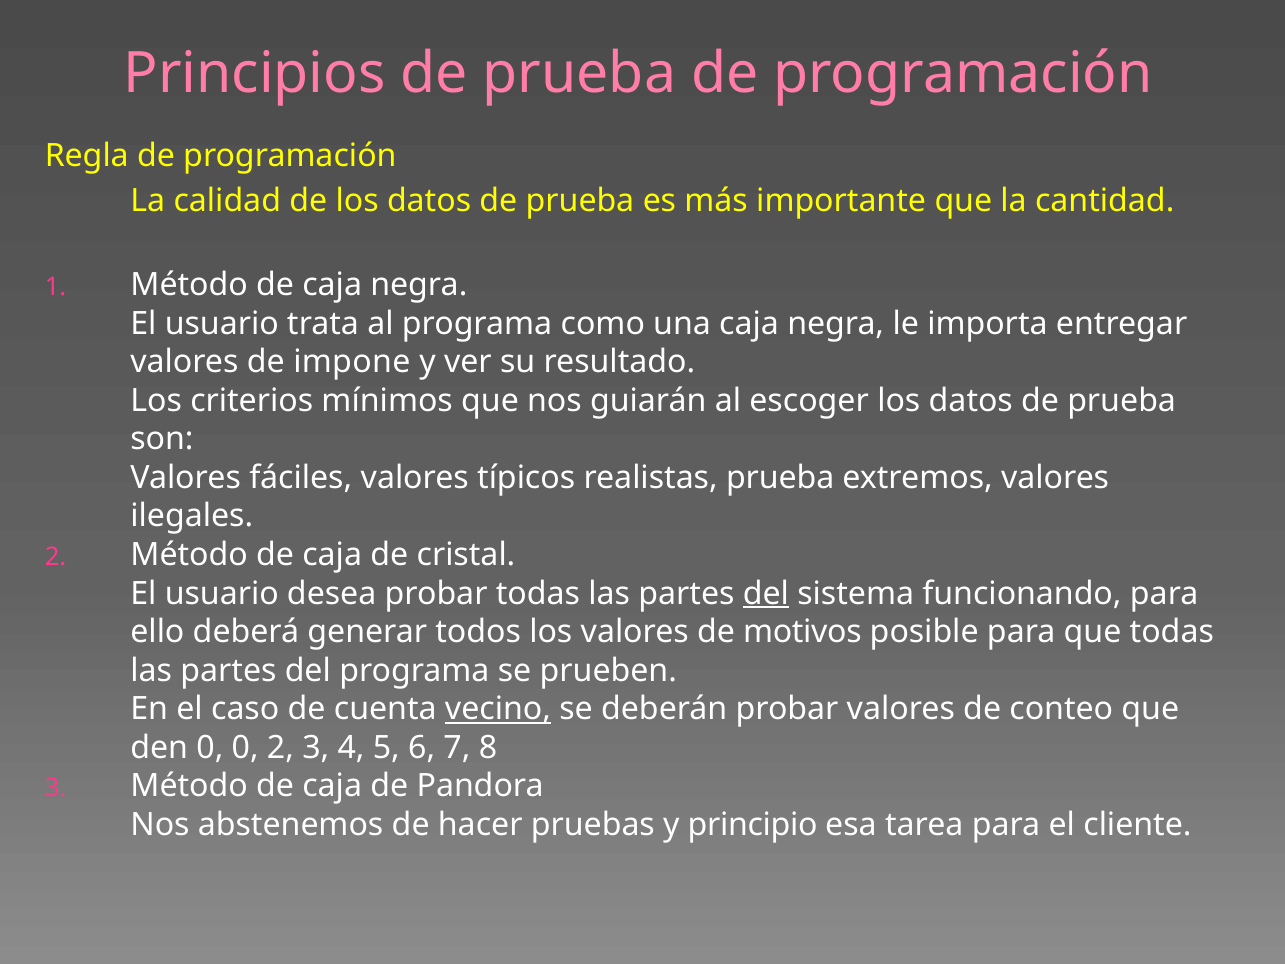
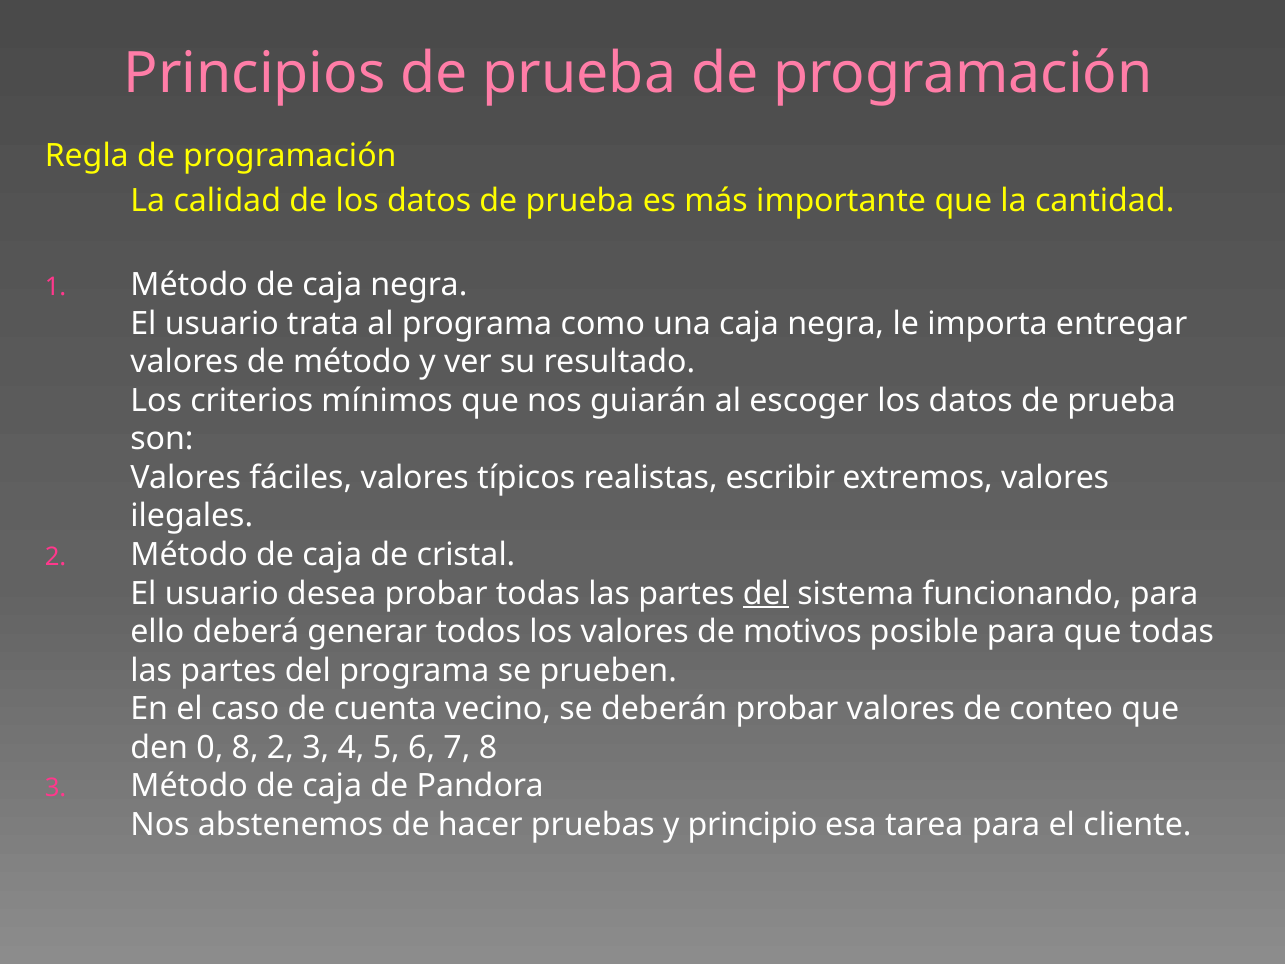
de impone: impone -> método
realistas prueba: prueba -> escribir
vecino underline: present -> none
0 0: 0 -> 8
